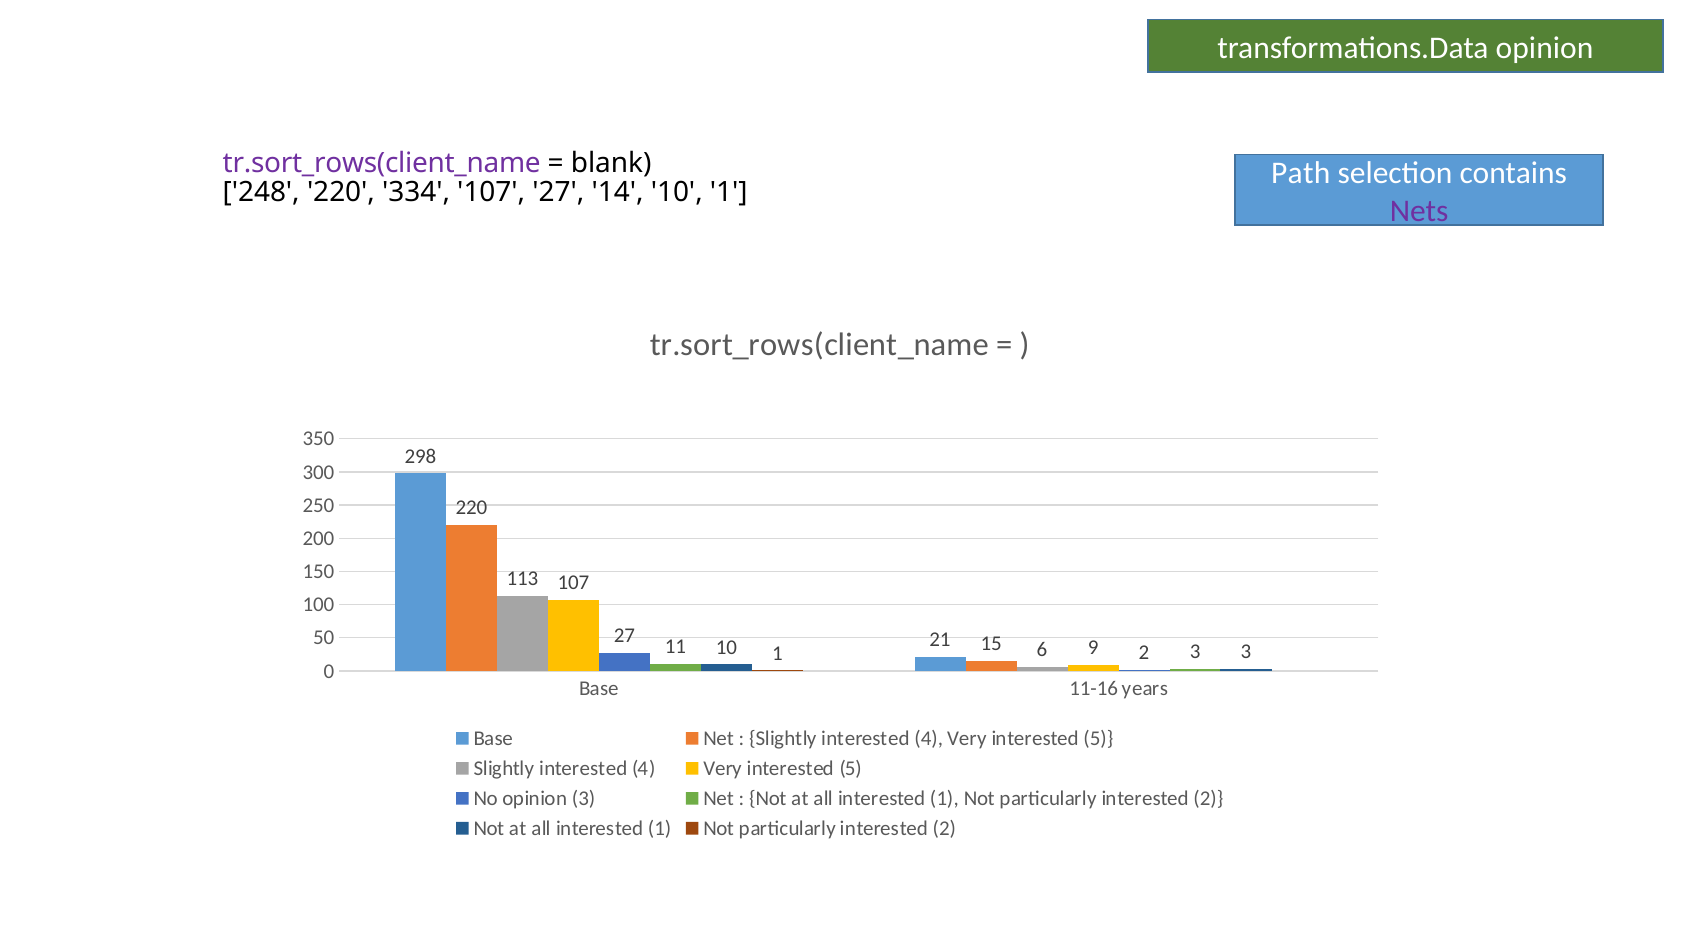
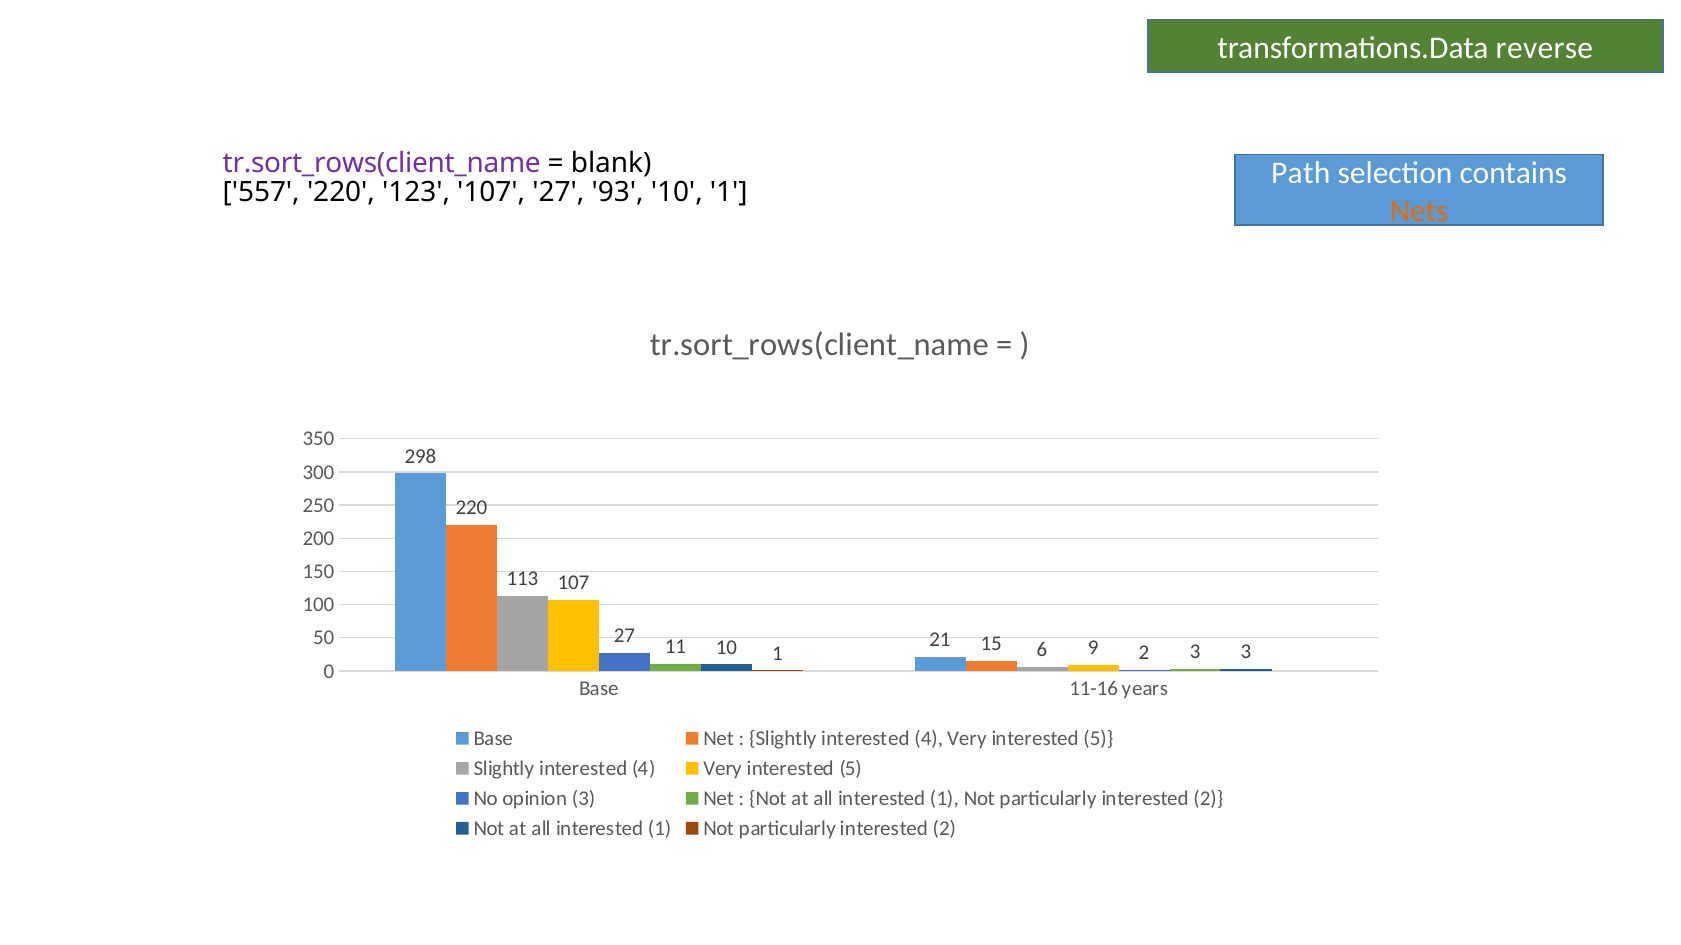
transformations.Data opinion: opinion -> reverse
248: 248 -> 557
334: 334 -> 123
14: 14 -> 93
Nets colour: purple -> orange
